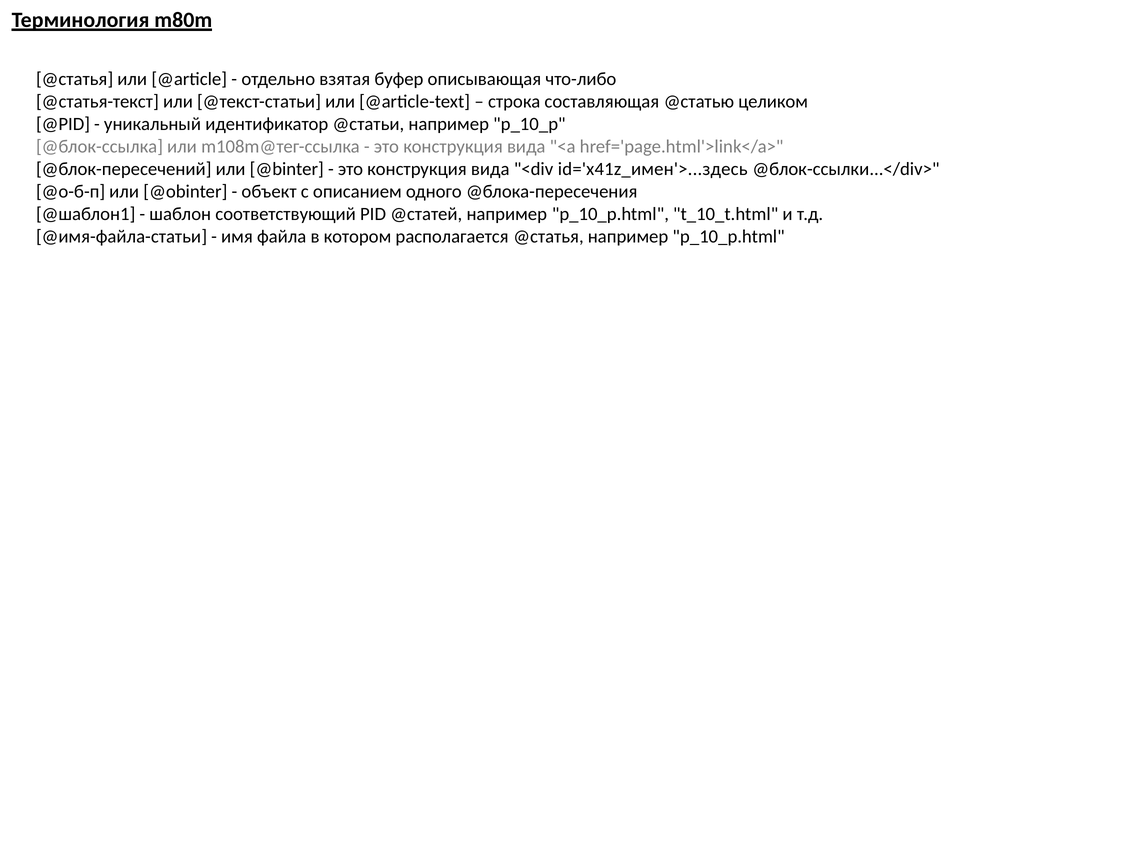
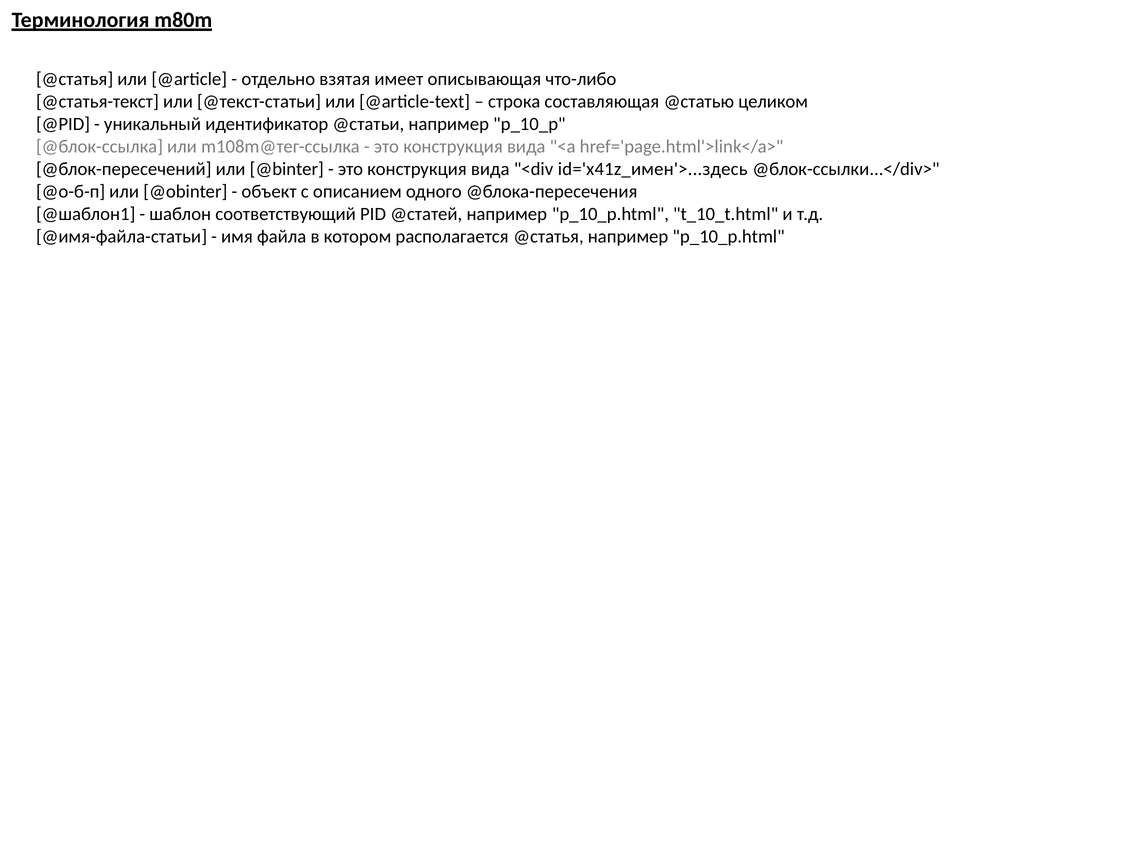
буфер: буфер -> имеет
